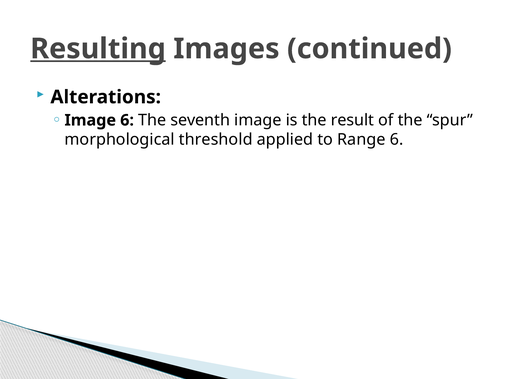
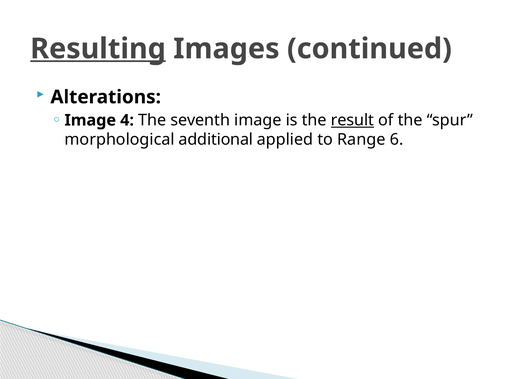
Image 6: 6 -> 4
result underline: none -> present
threshold: threshold -> additional
